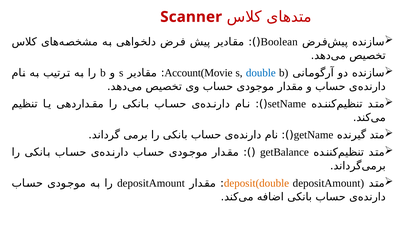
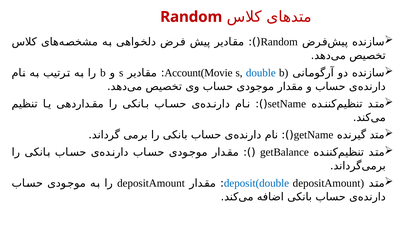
Scanner at (191, 17): Scanner -> Random
Boolean at (279, 42): Boolean -> Random
deposit(double colour: orange -> blue
